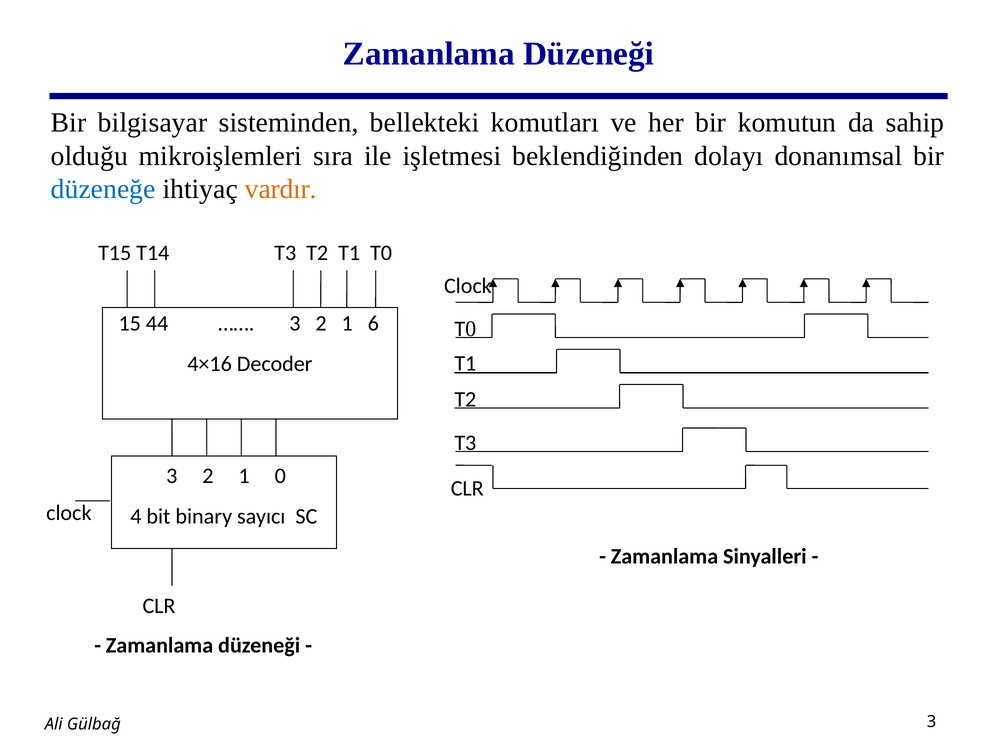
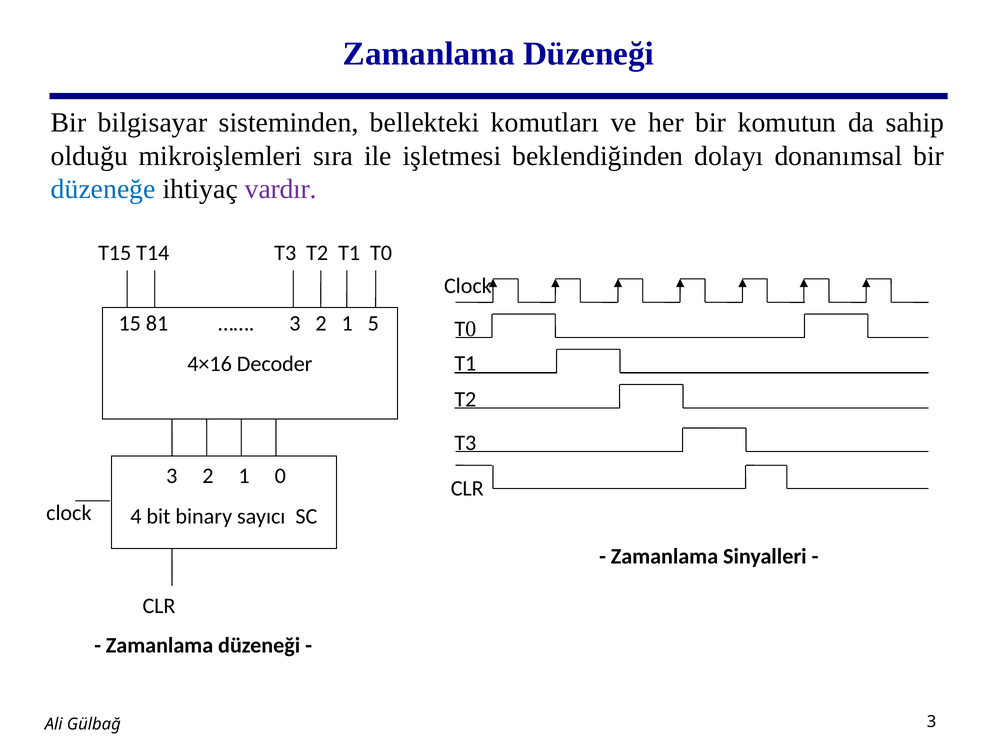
vardır colour: orange -> purple
44: 44 -> 81
6: 6 -> 5
